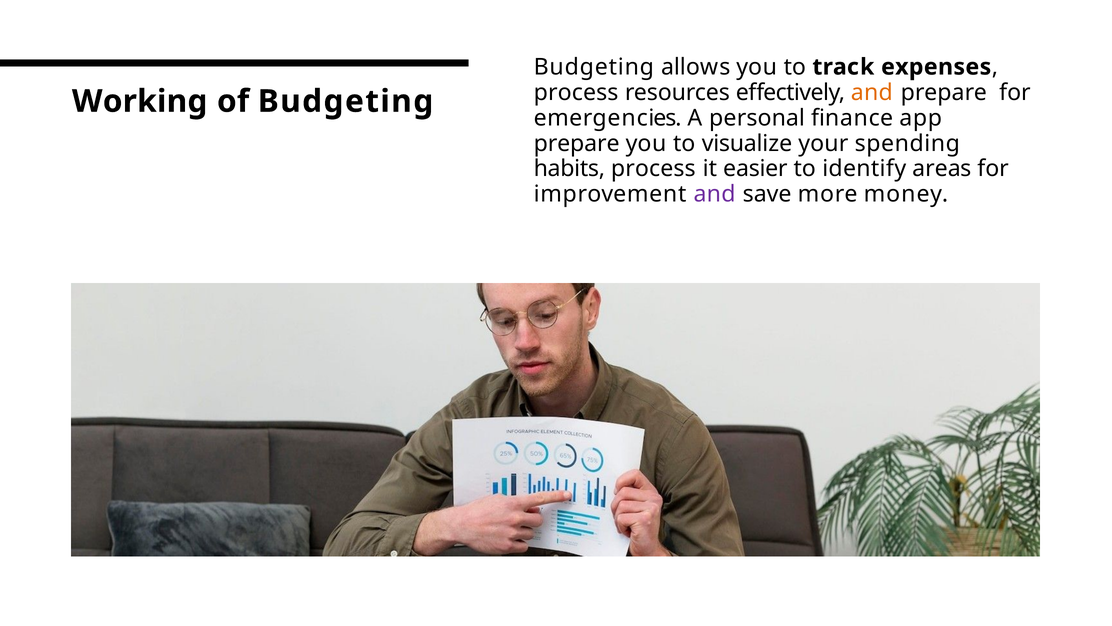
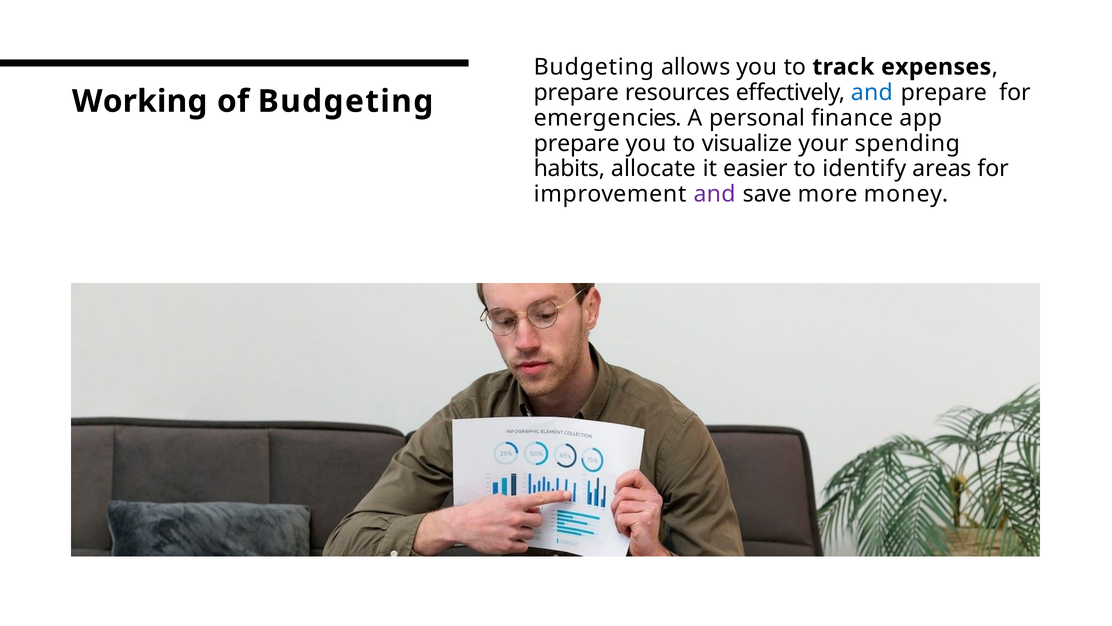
process at (576, 92): process -> prepare
and at (872, 92) colour: orange -> blue
habits process: process -> allocate
